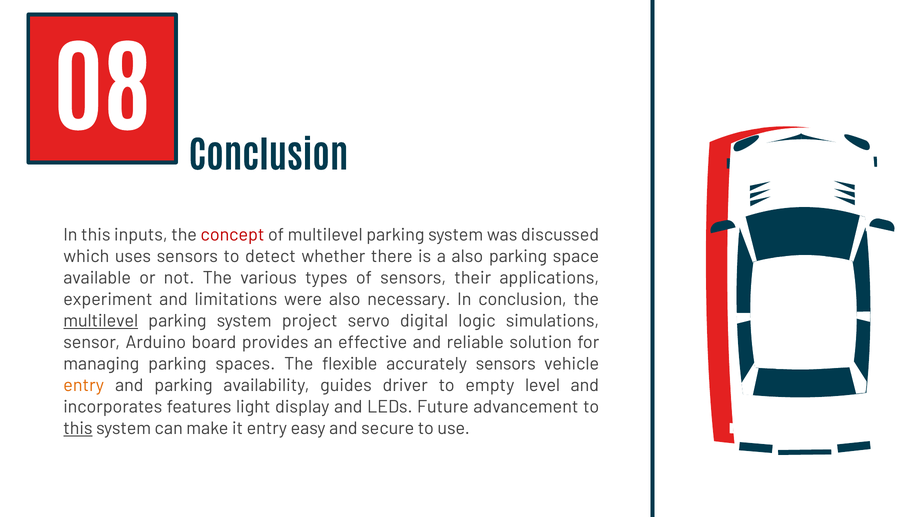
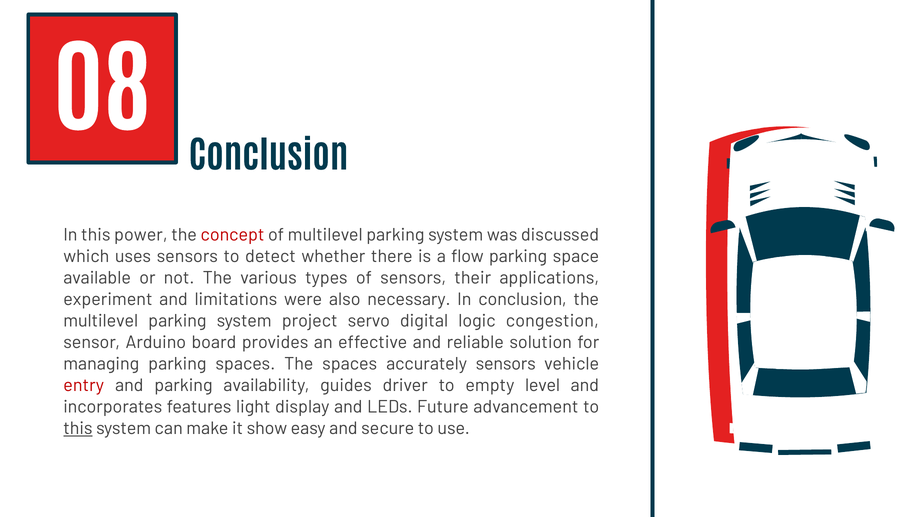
inputs: inputs -> power
a also: also -> flow
multilevel at (101, 321) underline: present -> none
simulations: simulations -> congestion
The flexible: flexible -> spaces
entry at (84, 385) colour: orange -> red
it entry: entry -> show
